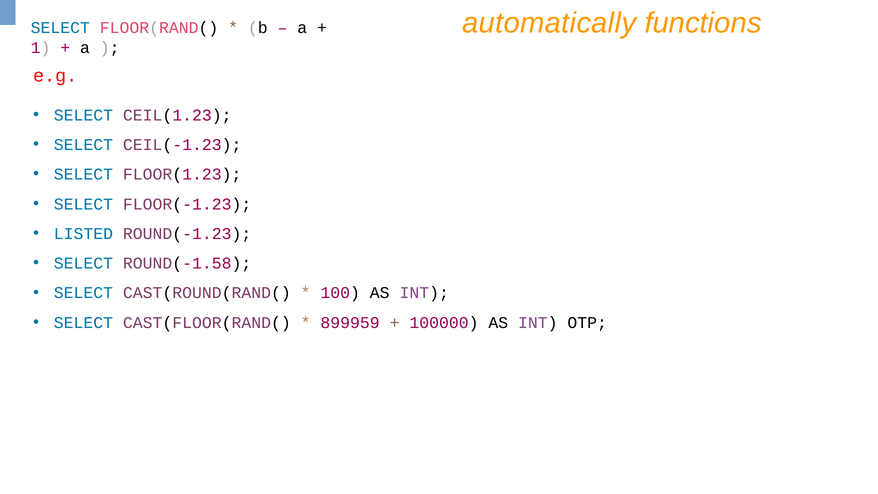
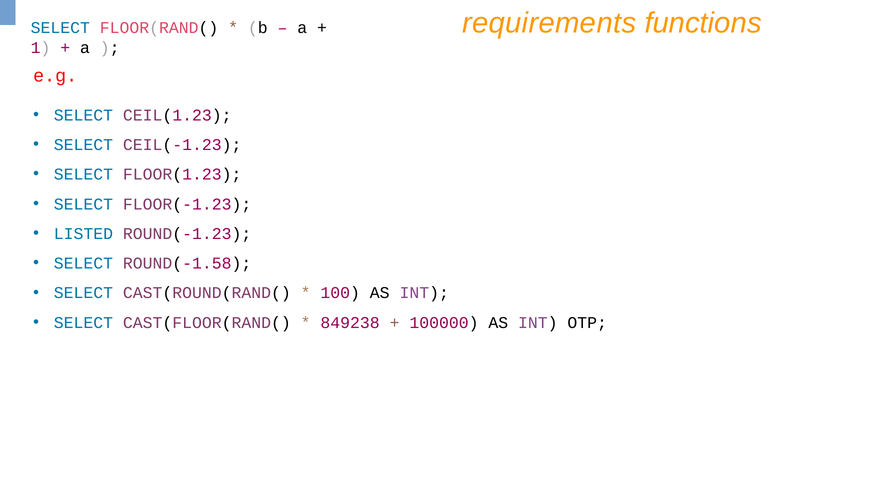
automatically: automatically -> requirements
899959: 899959 -> 849238
